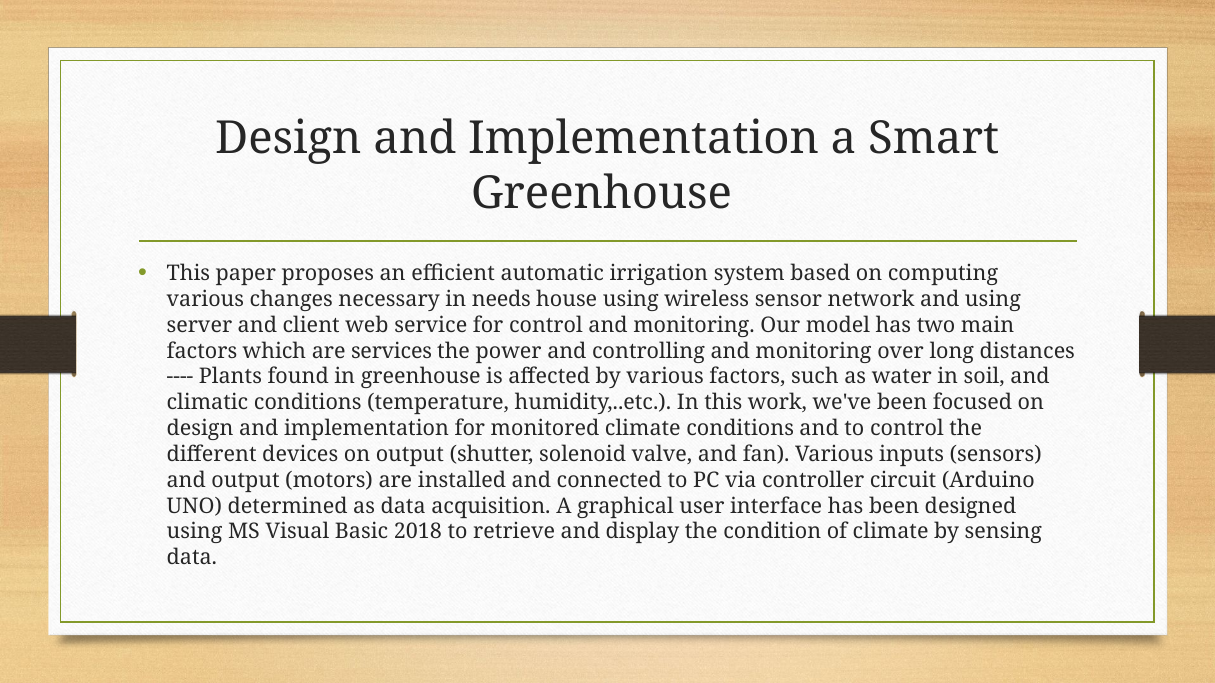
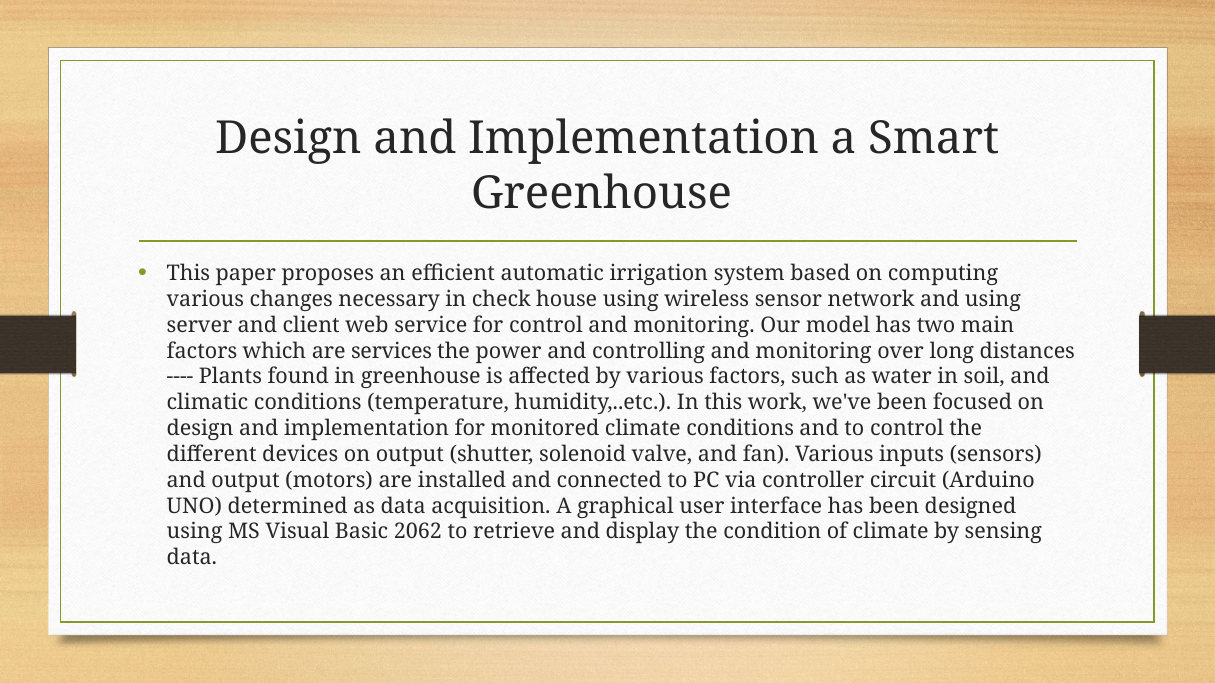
needs: needs -> check
2018: 2018 -> 2062
